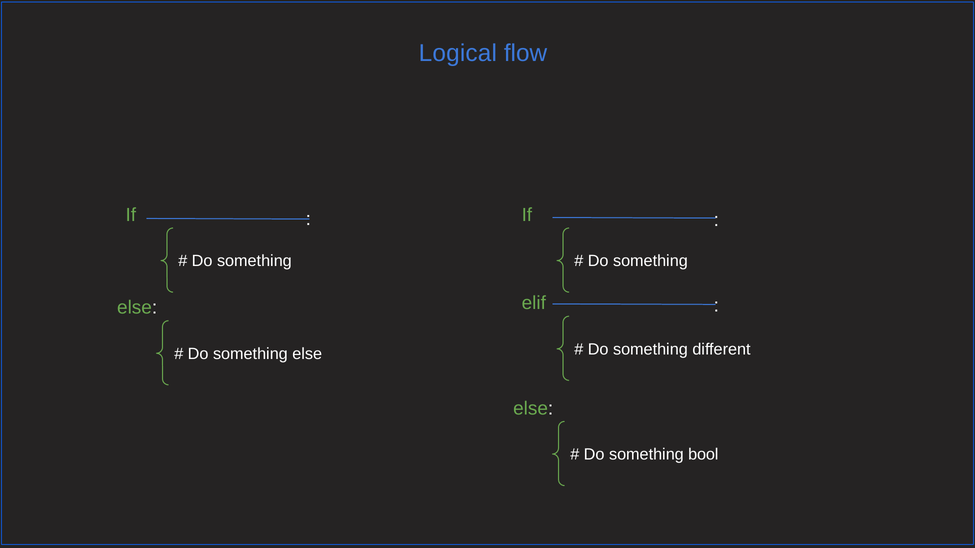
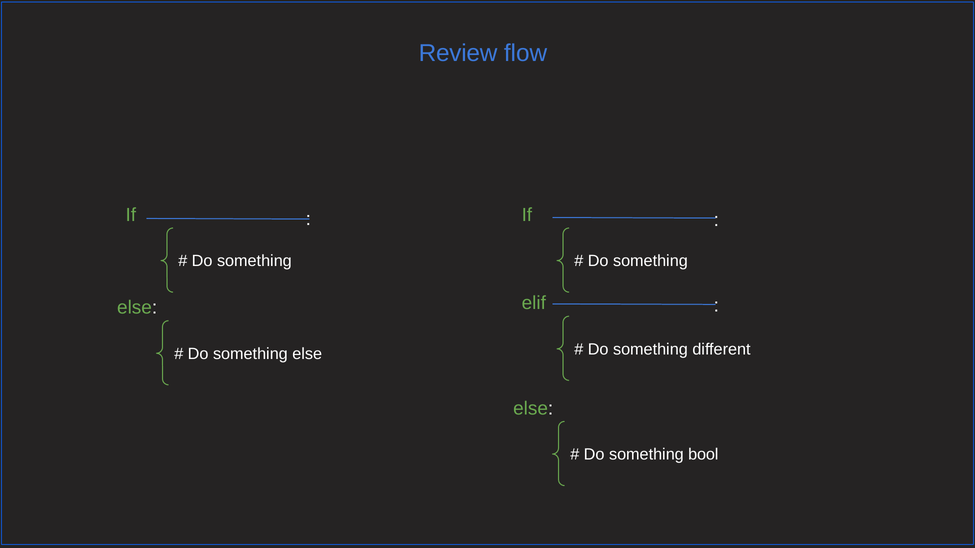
Logical: Logical -> Review
